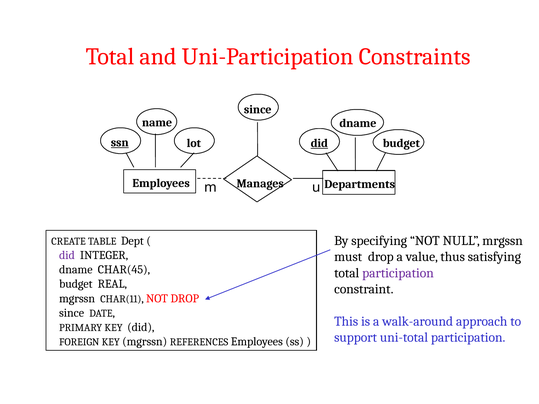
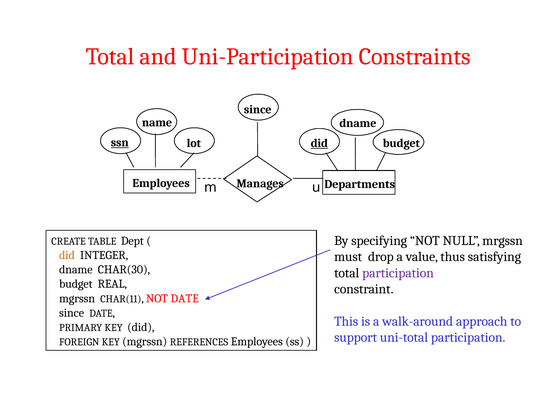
did at (67, 255) colour: purple -> orange
CHAR(45: CHAR(45 -> CHAR(30
NOT DROP: DROP -> DATE
